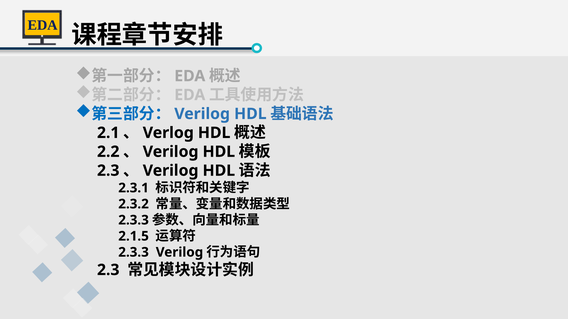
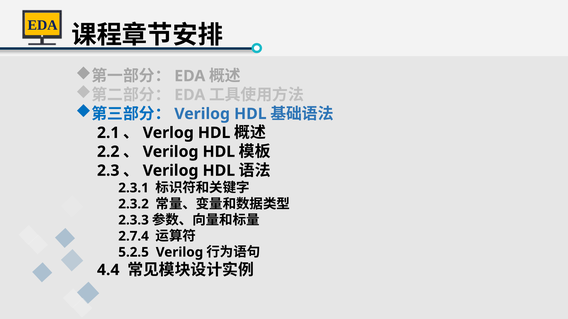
2.1.5: 2.1.5 -> 2.7.4
2.3.3 at (134, 253): 2.3.3 -> 5.2.5
2.3 at (108, 270): 2.3 -> 4.4
